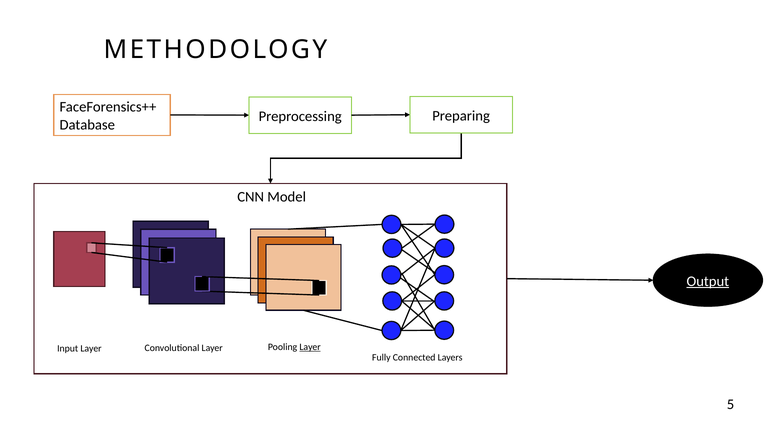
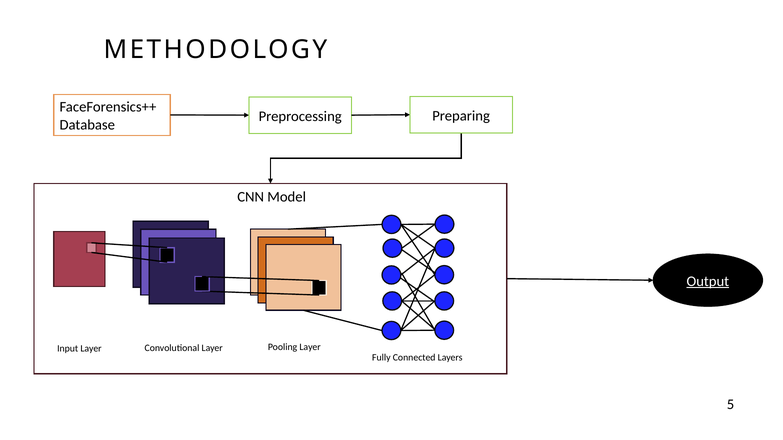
Layer at (310, 347) underline: present -> none
